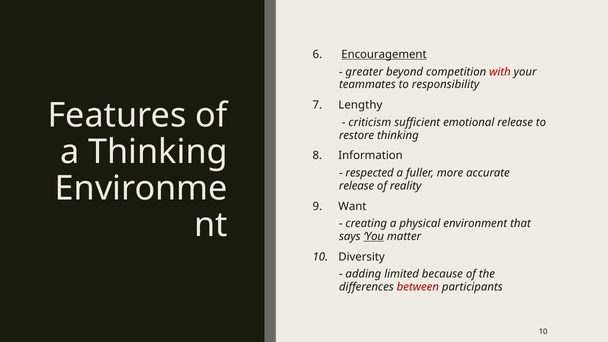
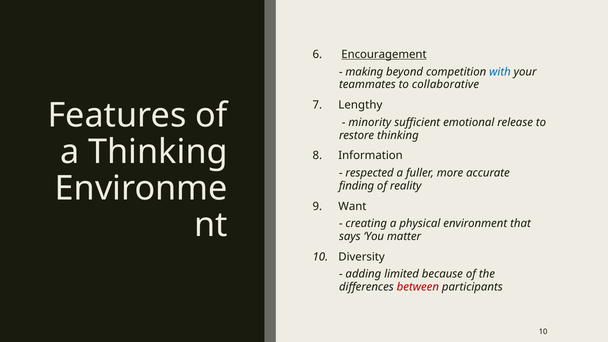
greater: greater -> making
with colour: red -> blue
responsibility: responsibility -> collaborative
criticism: criticism -> minority
release at (357, 186): release -> finding
You underline: present -> none
